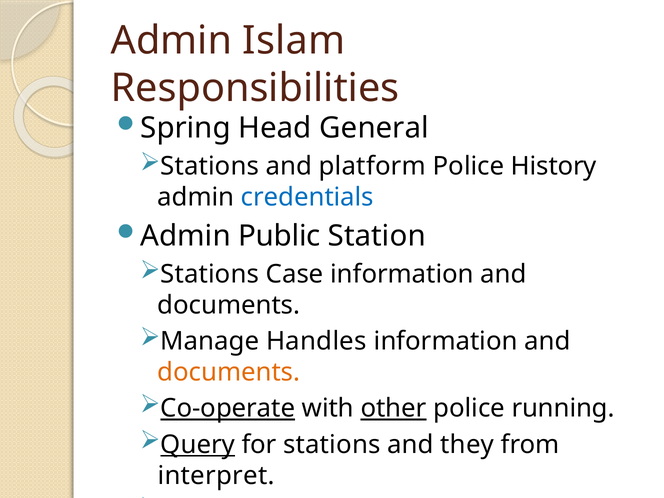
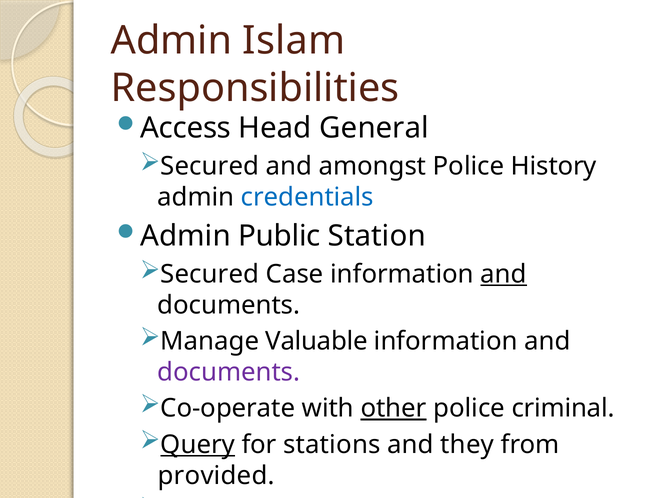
Spring at (186, 128): Spring -> Access
Stations at (210, 166): Stations -> Secured
platform: platform -> amongst
Stations at (210, 274): Stations -> Secured
and at (504, 274) underline: none -> present
Handles: Handles -> Valuable
documents at (229, 372) colour: orange -> purple
Co-operate underline: present -> none
running: running -> criminal
interpret at (216, 475): interpret -> provided
